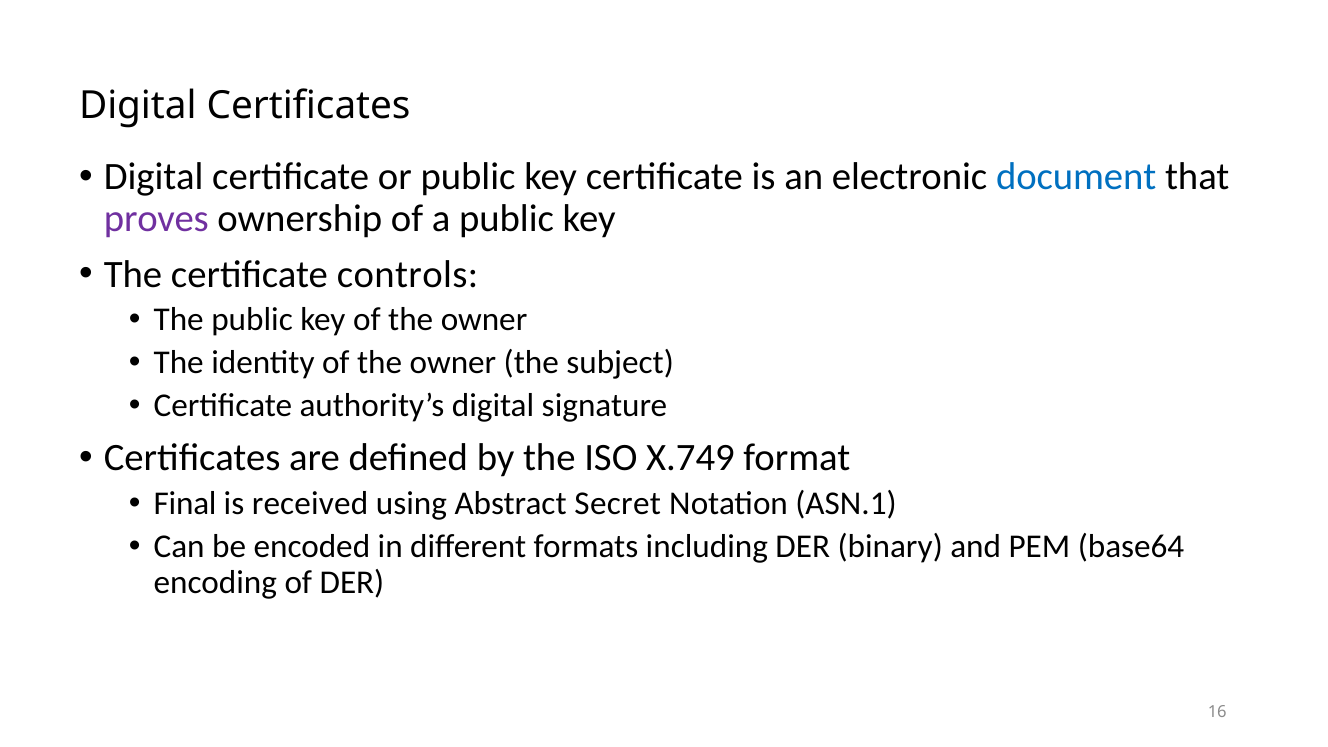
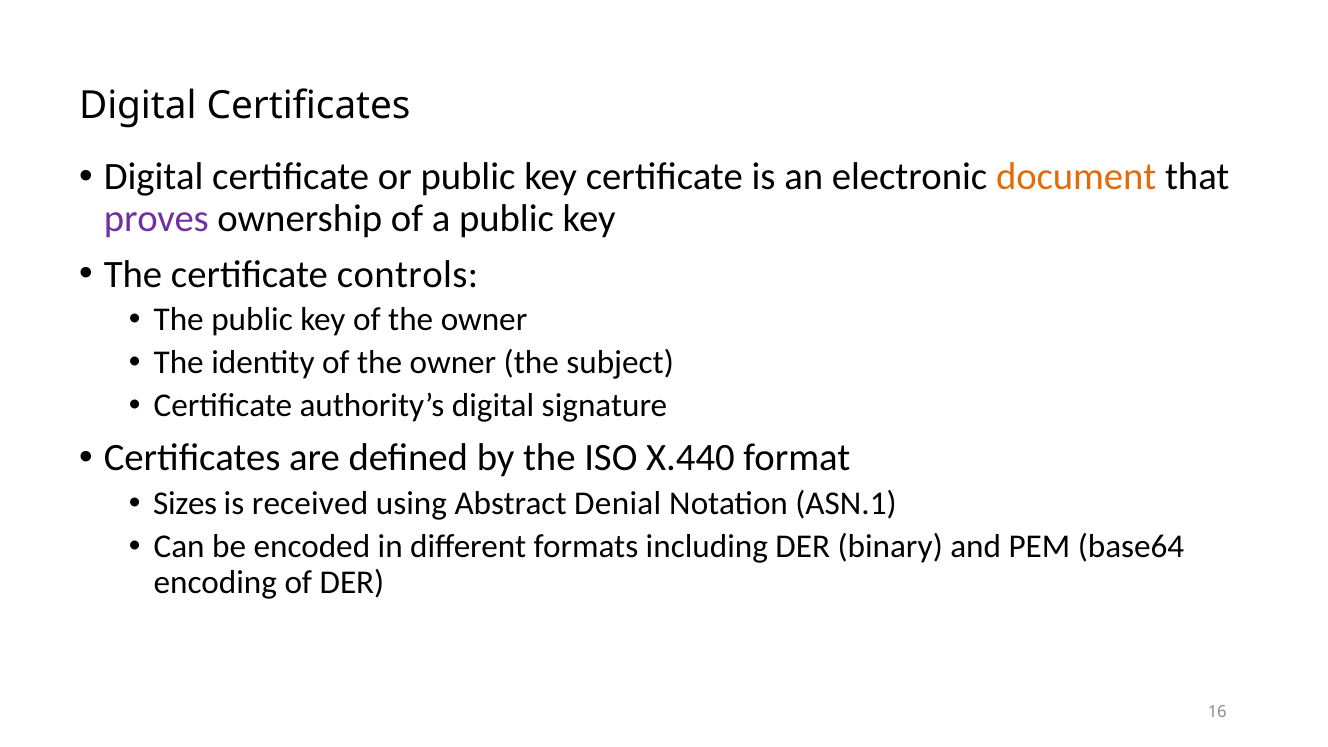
document colour: blue -> orange
X.749: X.749 -> X.440
Final: Final -> Sizes
Secret: Secret -> Denial
